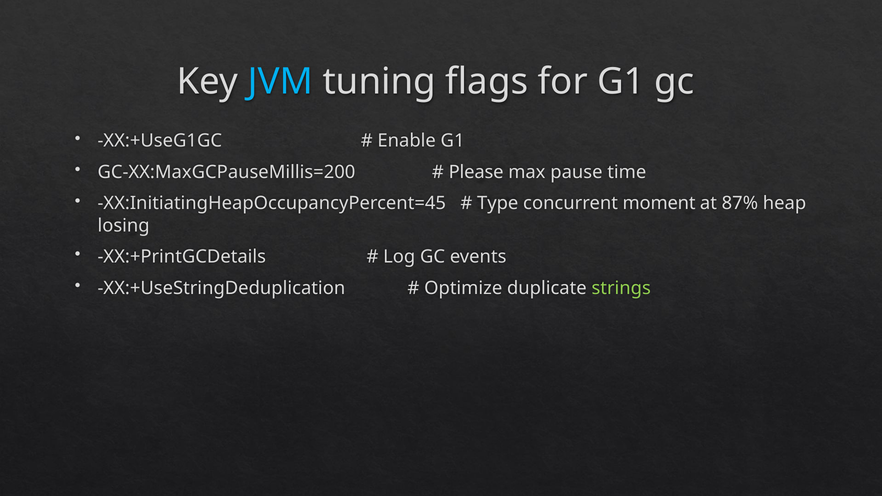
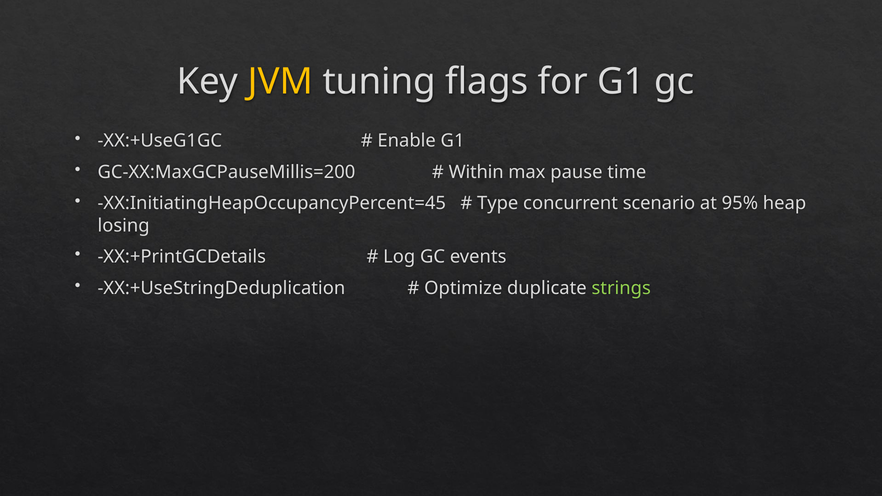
JVM colour: light blue -> yellow
Please: Please -> Within
moment: moment -> scenario
87%: 87% -> 95%
